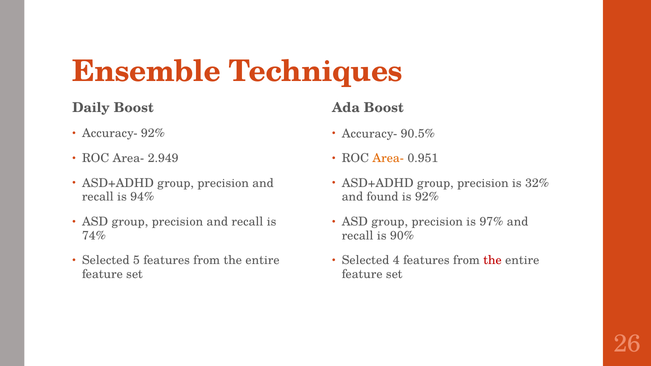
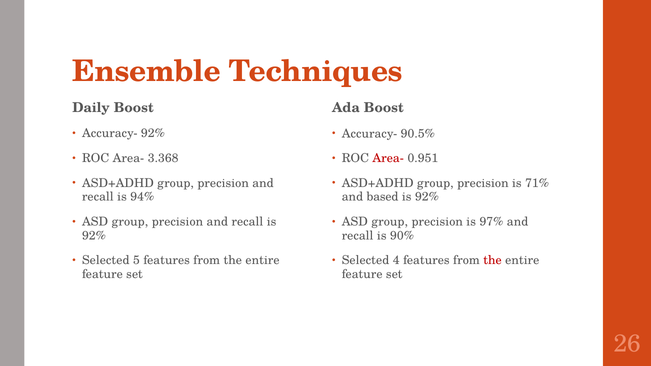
2.949: 2.949 -> 3.368
Area- at (388, 158) colour: orange -> red
32%: 32% -> 71%
found: found -> based
74% at (94, 236): 74% -> 92%
